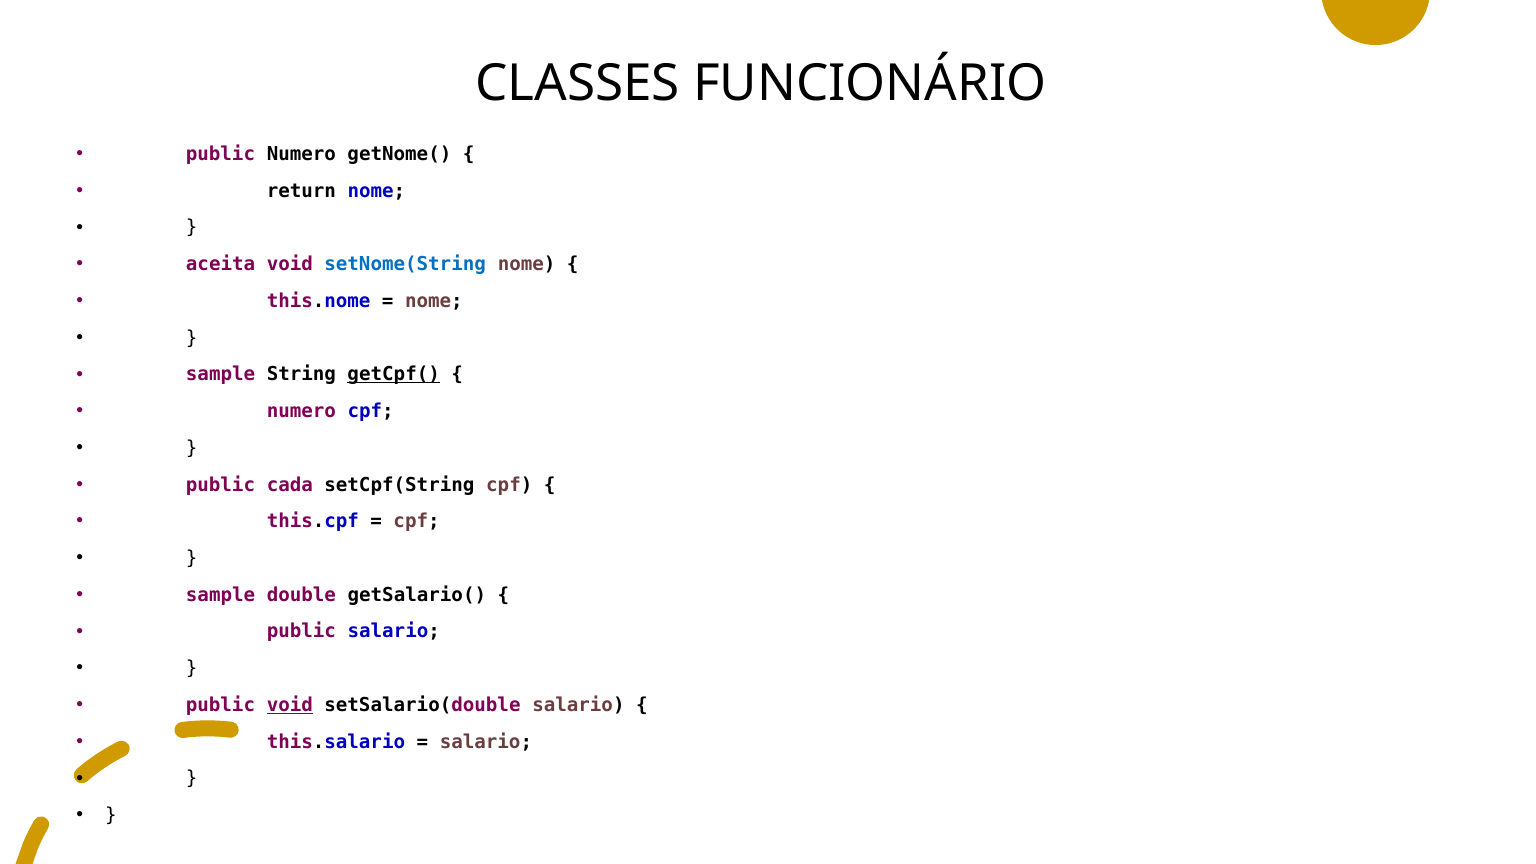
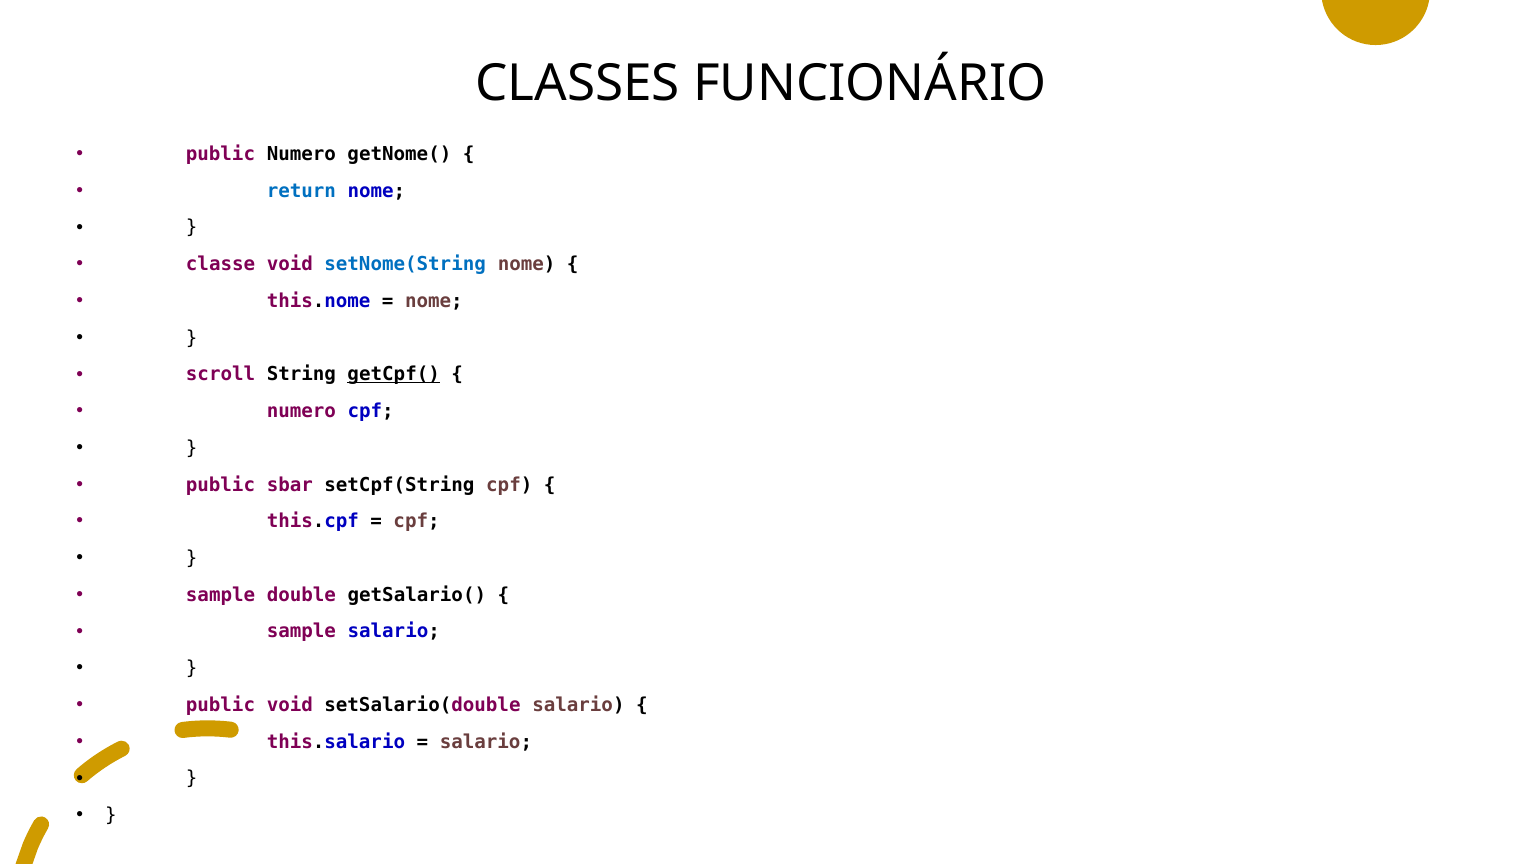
return colour: black -> blue
aceita: aceita -> classe
sample at (221, 374): sample -> scroll
cada: cada -> sbar
public at (301, 632): public -> sample
void at (290, 705) underline: present -> none
